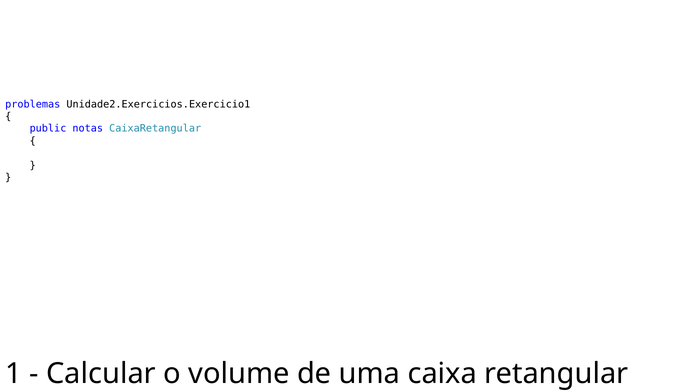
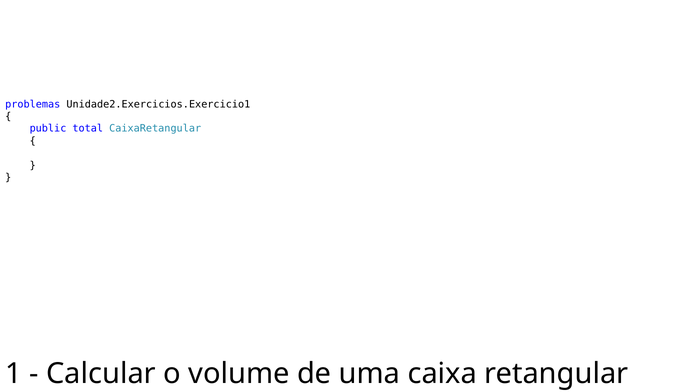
notas: notas -> total
